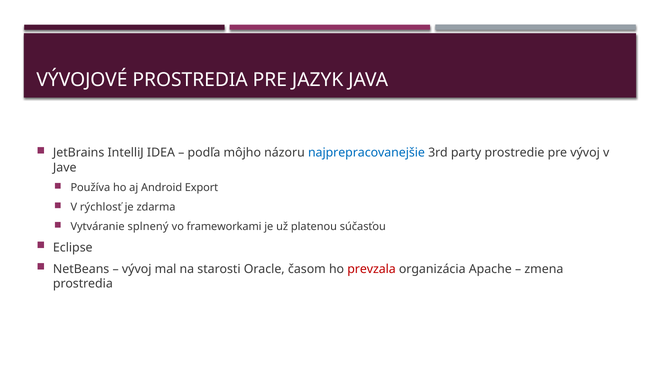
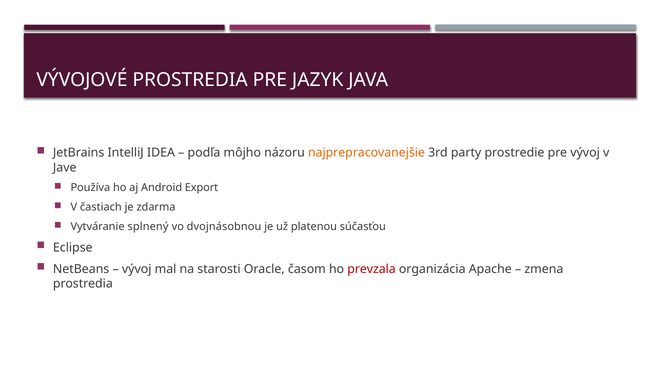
najprepracovanejšie colour: blue -> orange
rýchlosť: rýchlosť -> častiach
frameworkami: frameworkami -> dvojnásobnou
